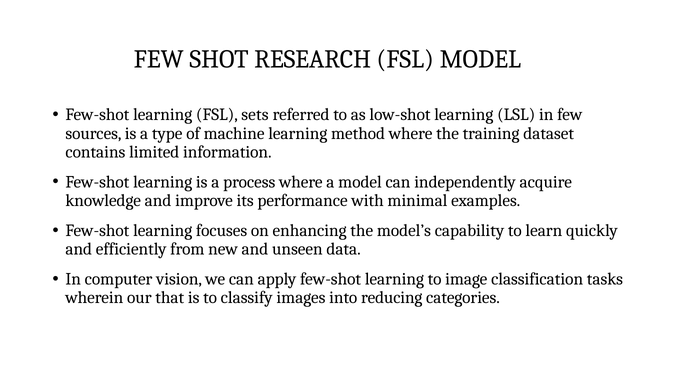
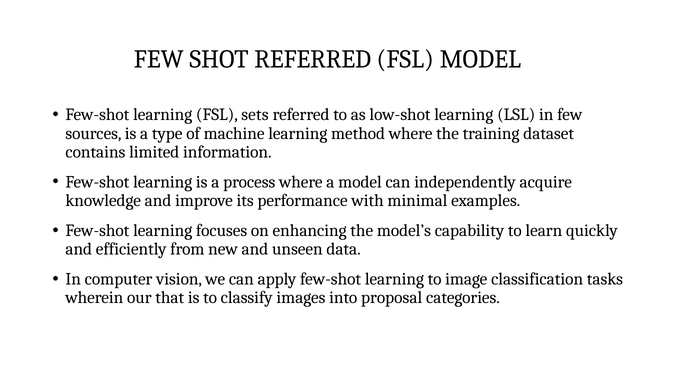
SHOT RESEARCH: RESEARCH -> REFERRED
reducing: reducing -> proposal
